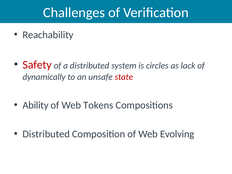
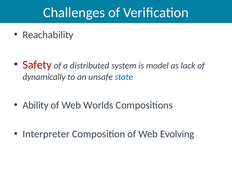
circles: circles -> model
state colour: red -> blue
Tokens: Tokens -> Worlds
Distributed at (46, 134): Distributed -> Interpreter
